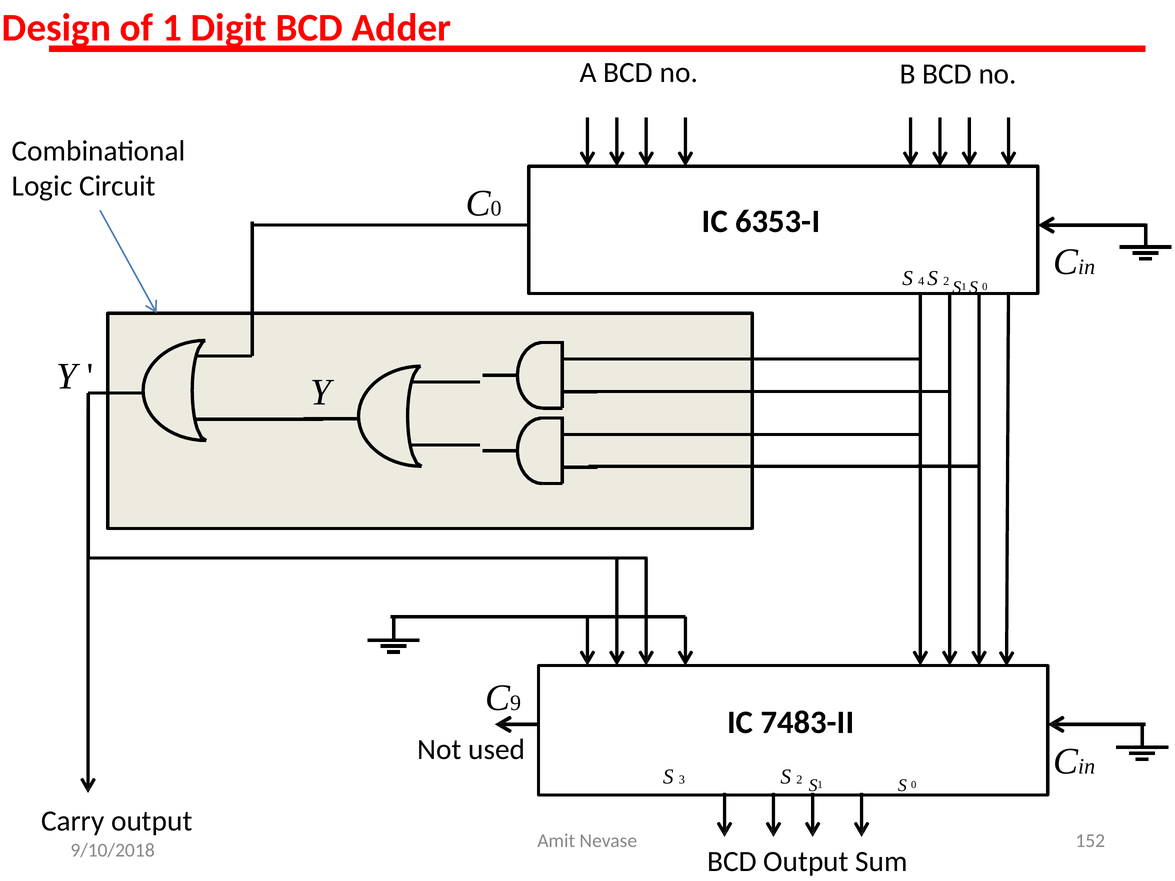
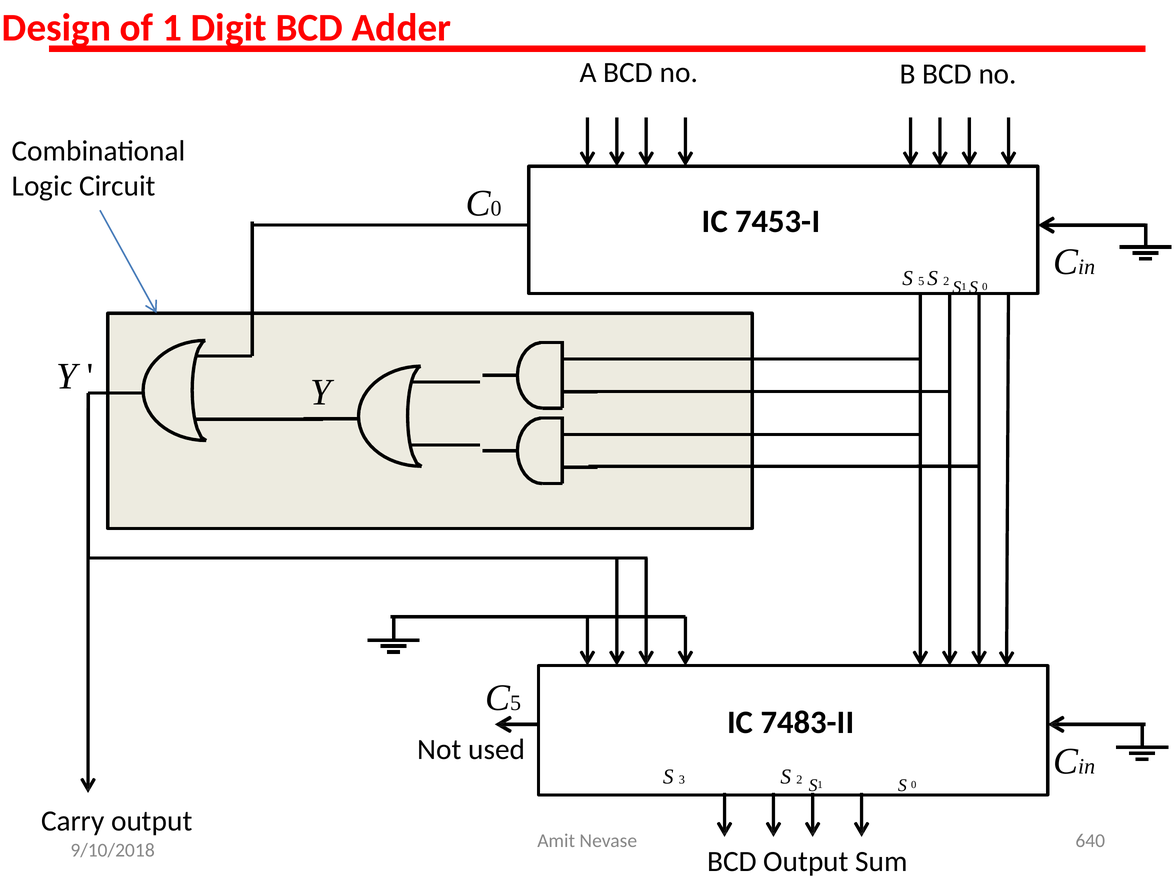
6353-I: 6353-I -> 7453-I
S 4: 4 -> 5
9 at (516, 703): 9 -> 5
152: 152 -> 640
